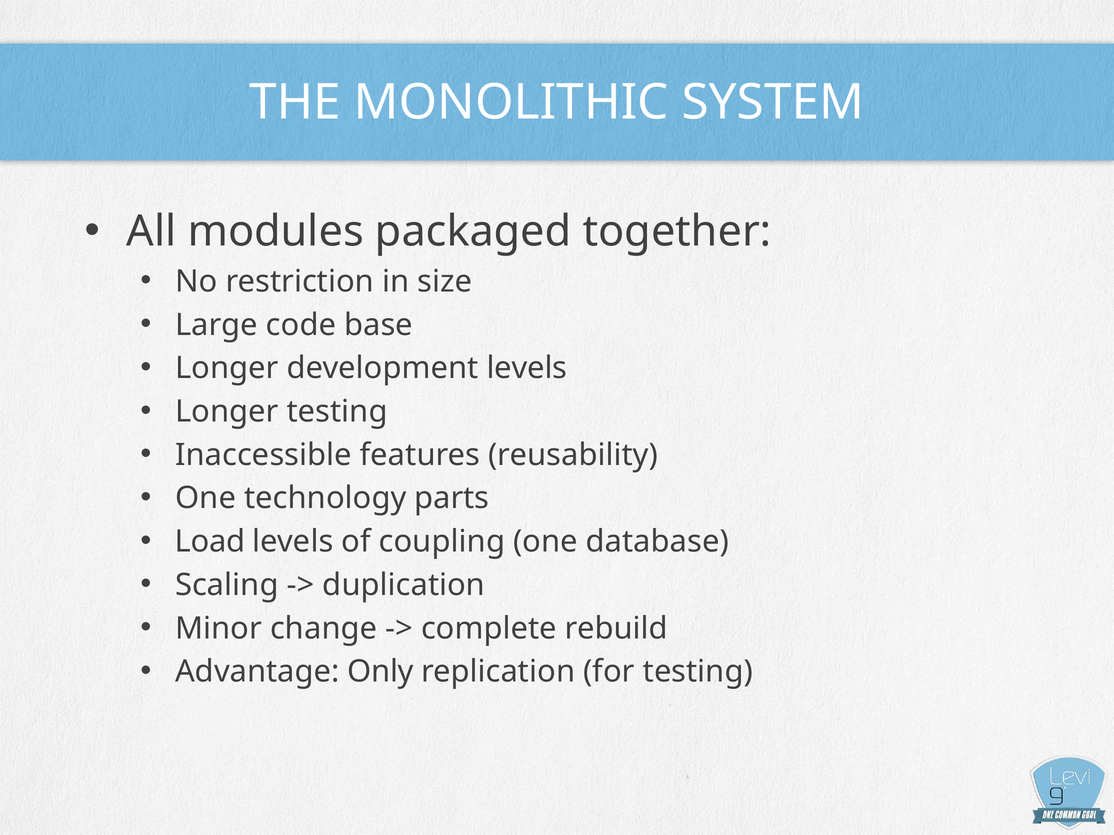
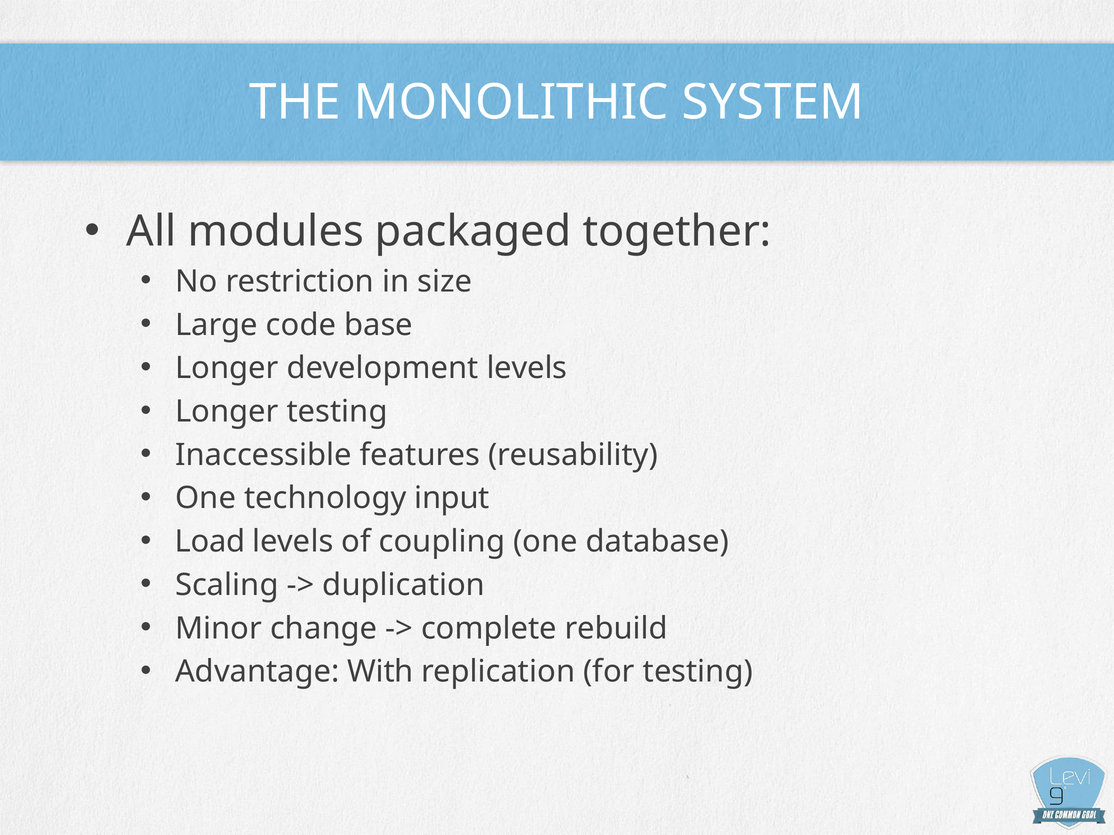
parts: parts -> input
Only: Only -> With
